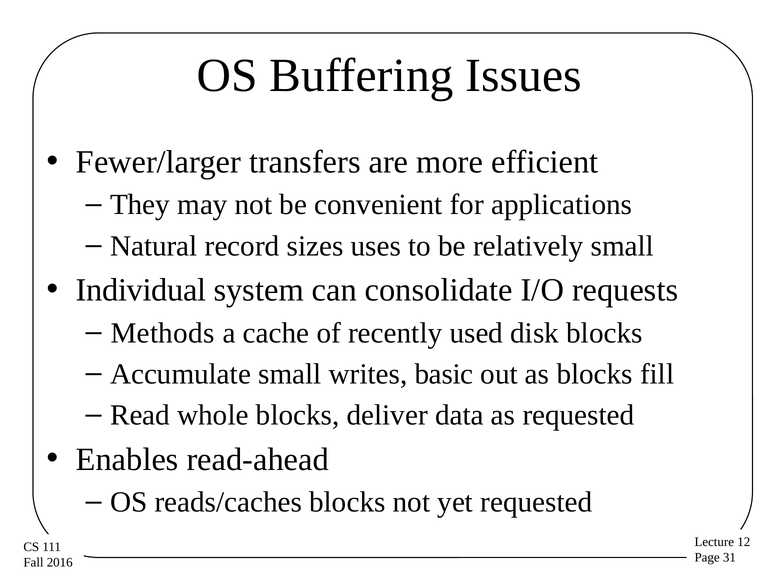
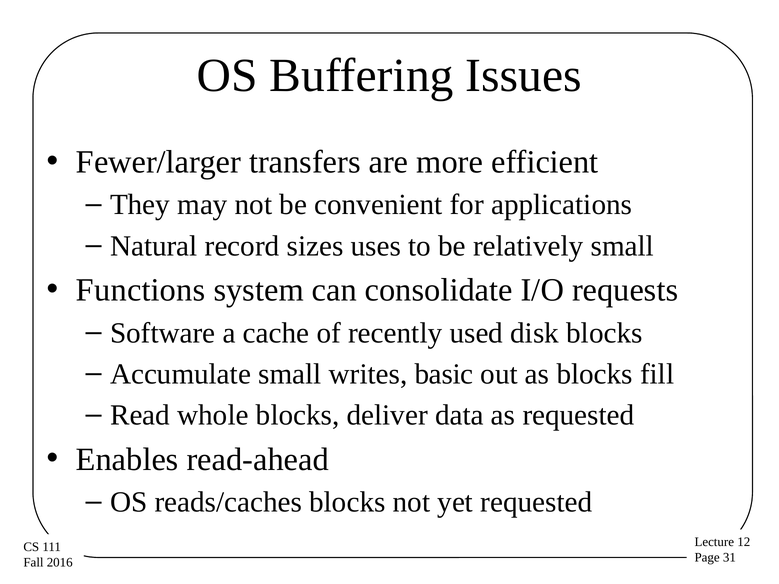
Individual: Individual -> Functions
Methods: Methods -> Software
